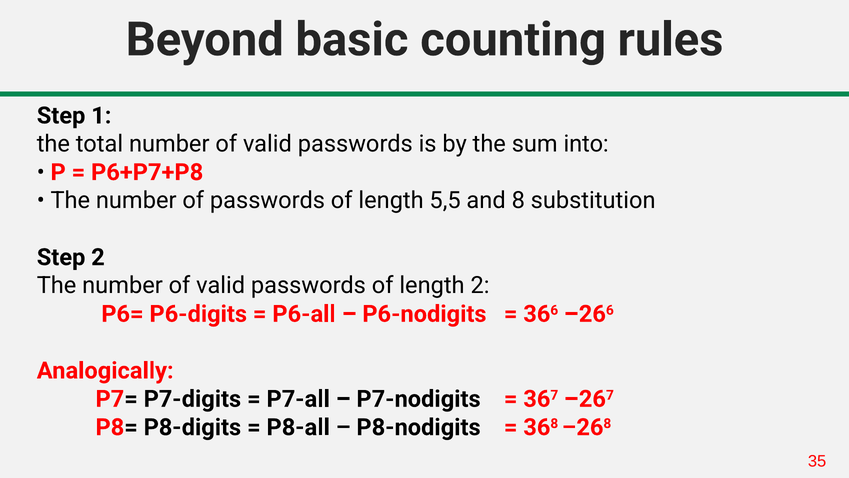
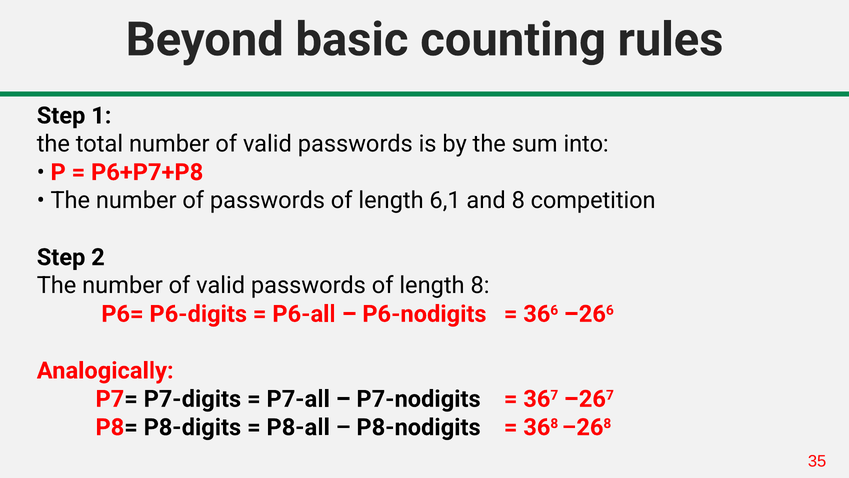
5,5: 5,5 -> 6,1
substitution: substitution -> competition
length 2: 2 -> 8
